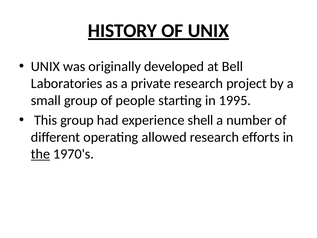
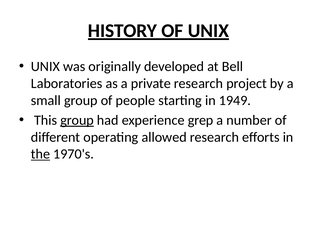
1995: 1995 -> 1949
group at (77, 120) underline: none -> present
shell: shell -> grep
